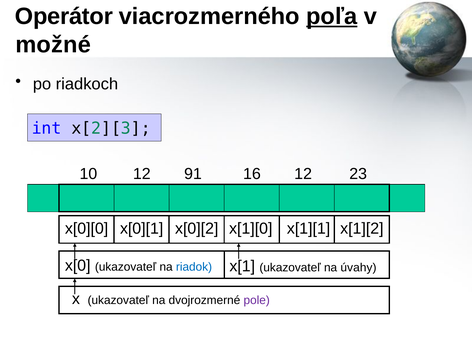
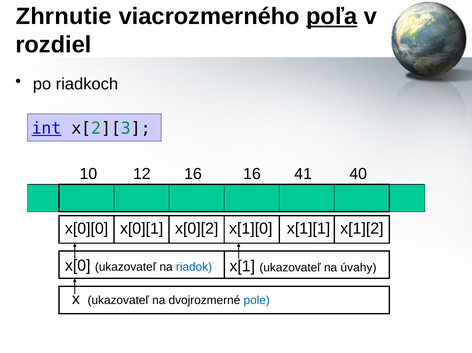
Operátor: Operátor -> Zhrnutie
možné: možné -> rozdiel
int underline: none -> present
10 91: 91 -> 16
12 12: 12 -> 41
23: 23 -> 40
pole colour: purple -> blue
